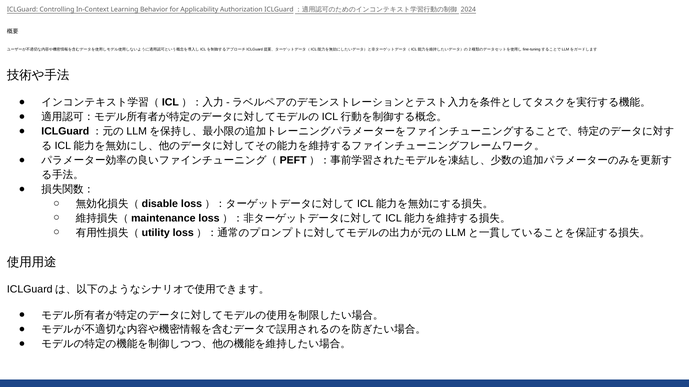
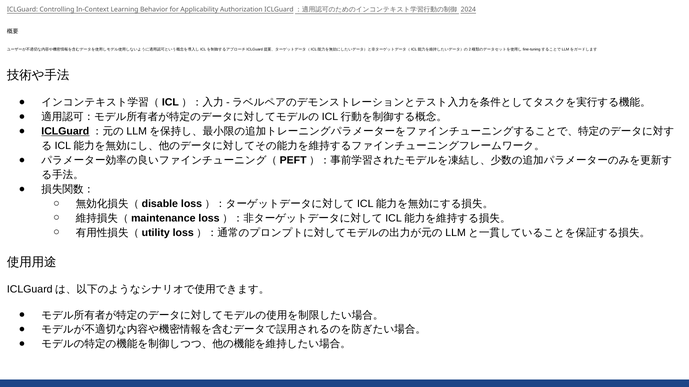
ICLGuard at (65, 131) underline: none -> present
